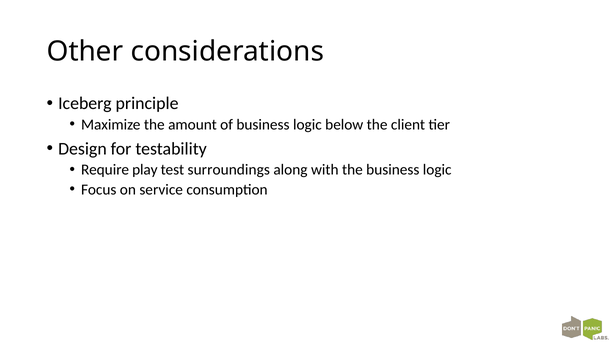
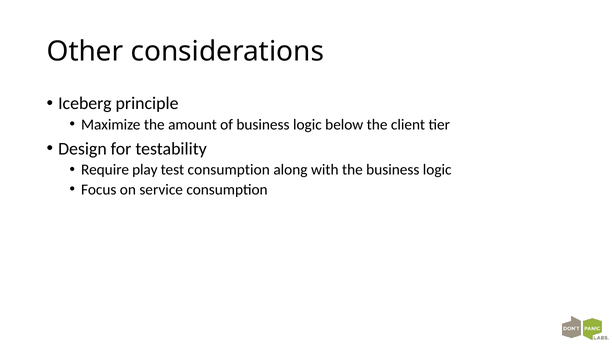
test surroundings: surroundings -> consumption
